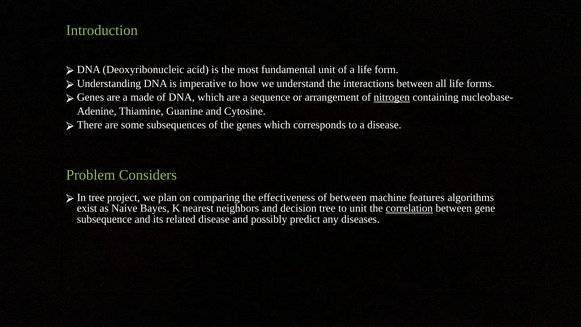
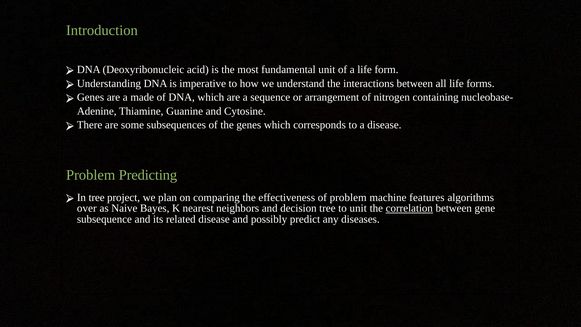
nitrogen underline: present -> none
Considers: Considers -> Predicting
of between: between -> problem
exist: exist -> over
